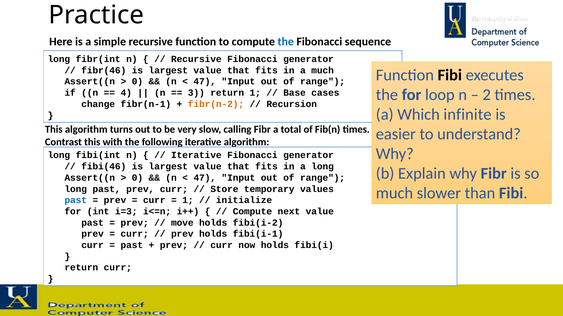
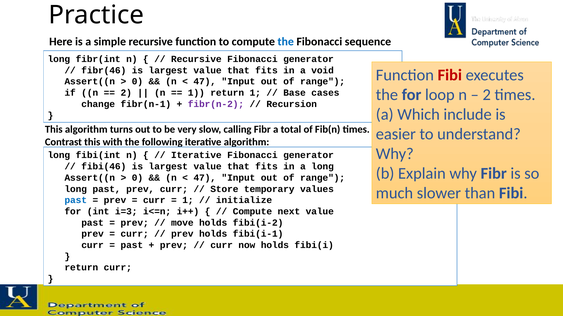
a much: much -> void
Fibi at (450, 75) colour: black -> red
4 at (126, 93): 4 -> 2
3 at (196, 93): 3 -> 1
fibr(n-2 colour: orange -> purple
infinite: infinite -> include
